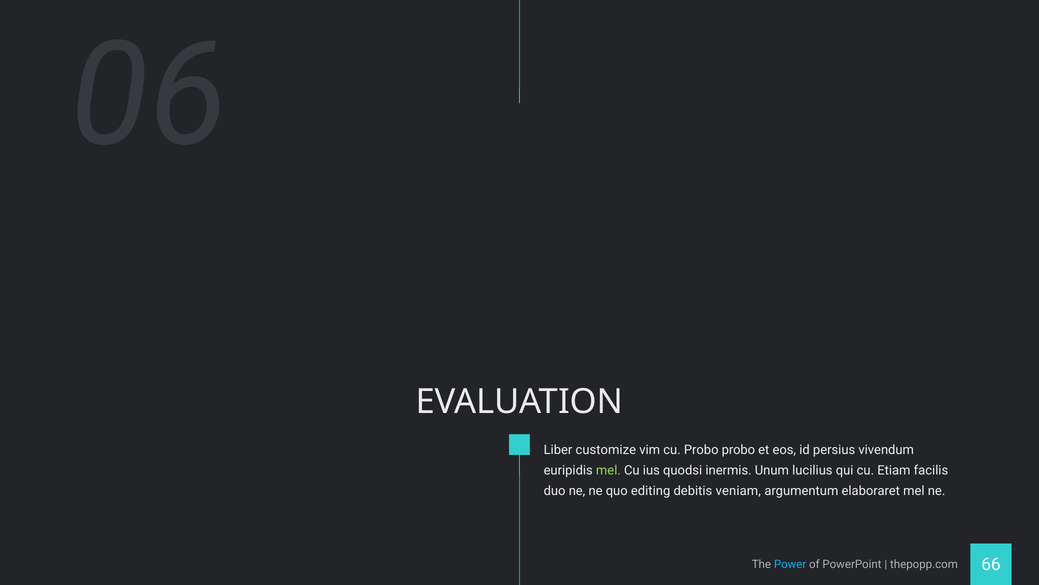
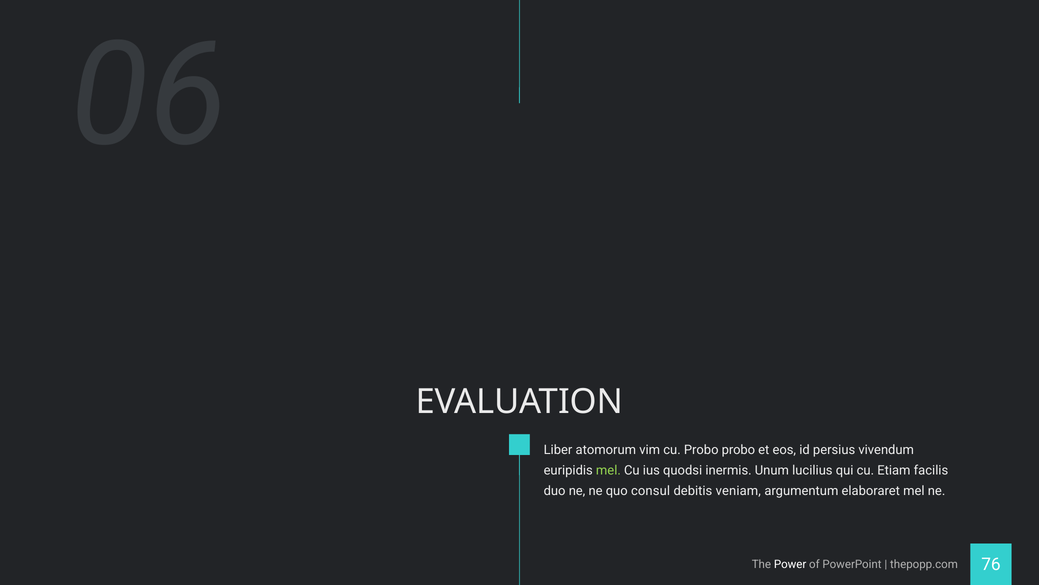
customize: customize -> atomorum
editing: editing -> consul
Power colour: light blue -> white
66: 66 -> 76
